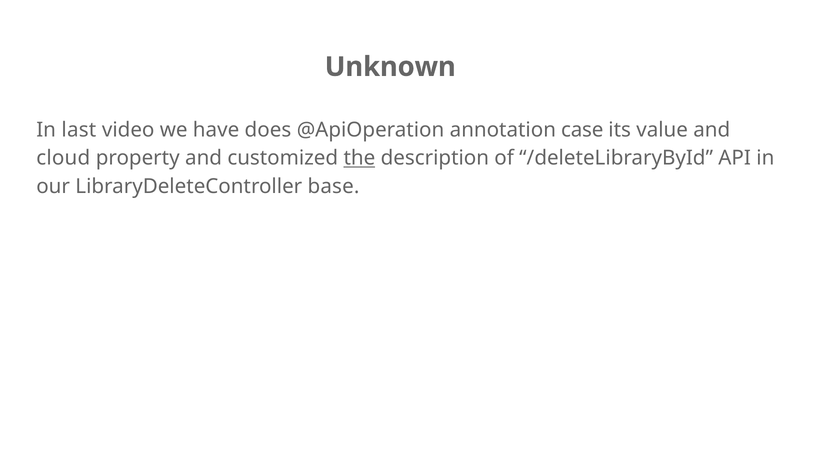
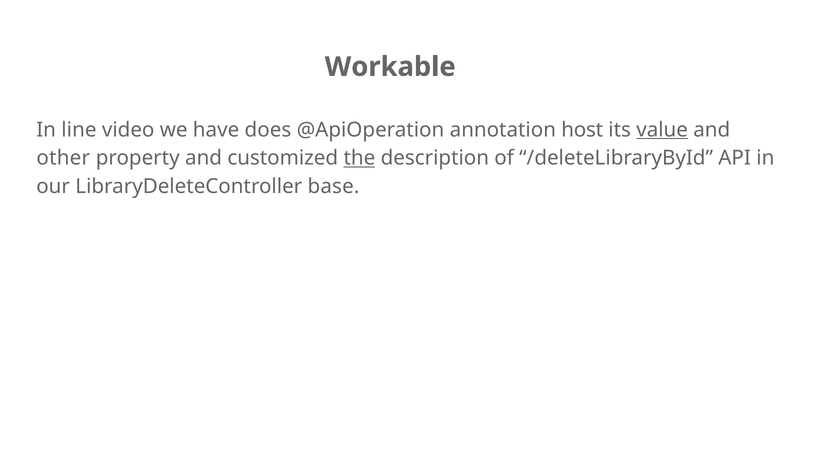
Unknown: Unknown -> Workable
last: last -> line
case: case -> host
value underline: none -> present
cloud: cloud -> other
